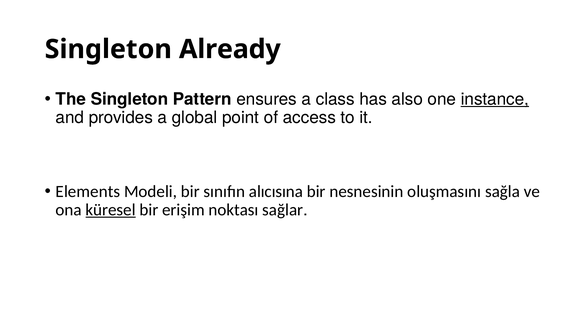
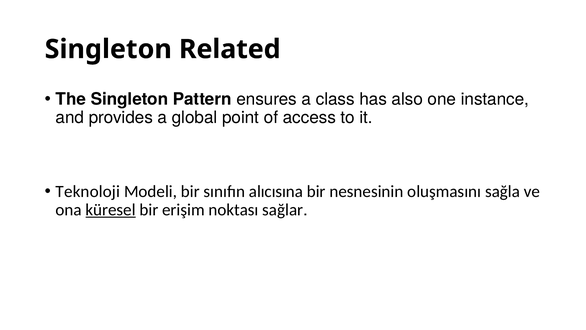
Already: Already -> Related
instance underline: present -> none
Elements: Elements -> Teknoloji
